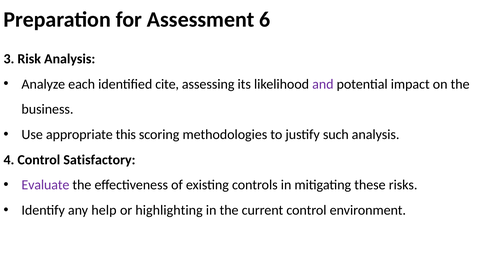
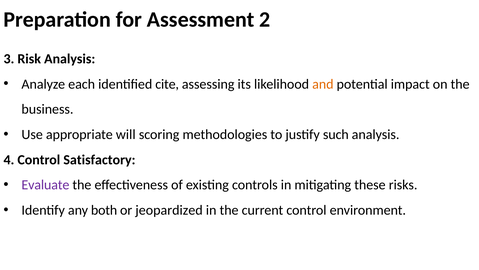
6: 6 -> 2
and colour: purple -> orange
this: this -> will
help: help -> both
highlighting: highlighting -> jeopardized
